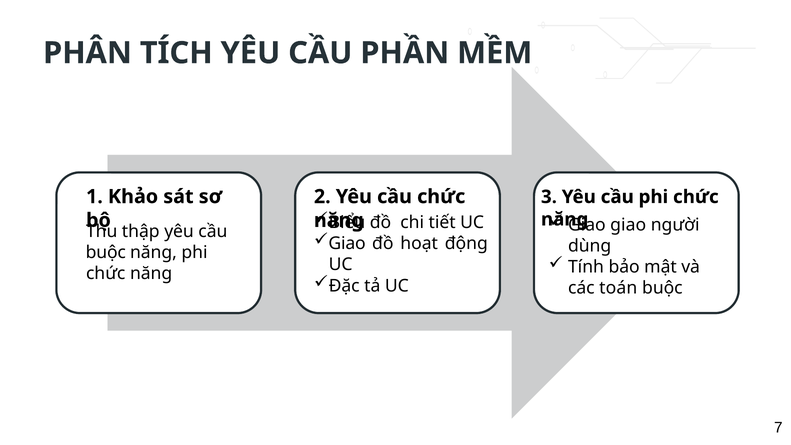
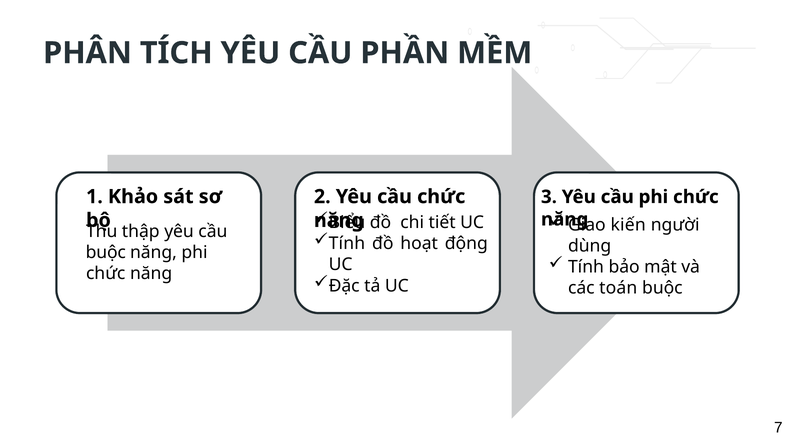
giao at (628, 225): giao -> kiến
Giao at (347, 244): Giao -> Tính
